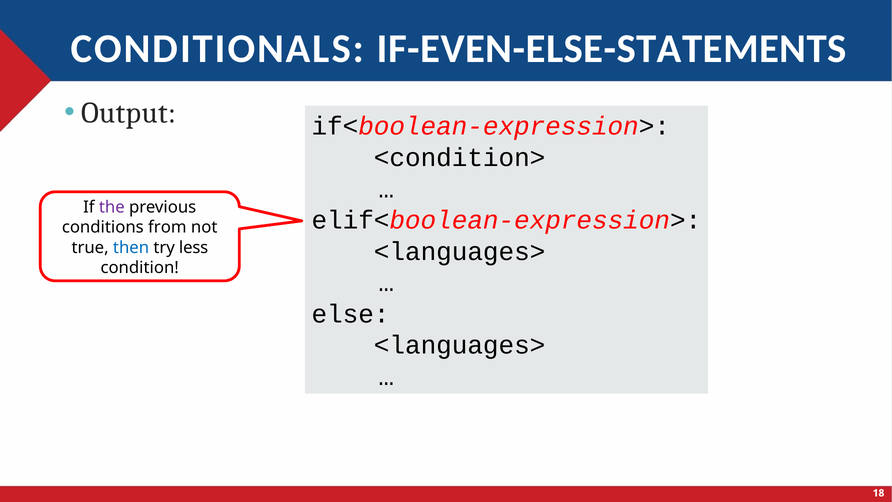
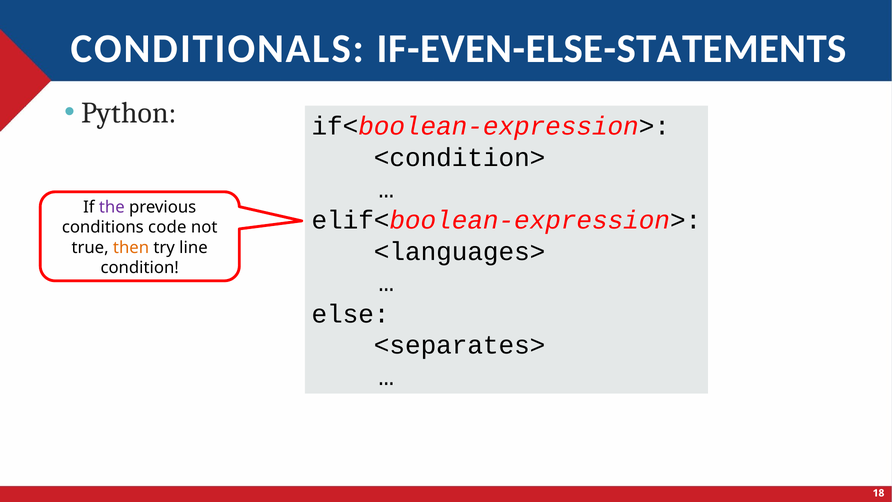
Output: Output -> Python
from: from -> code
then colour: blue -> orange
less: less -> line
<languages> at (460, 345): <languages> -> <separates>
